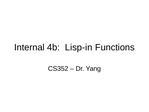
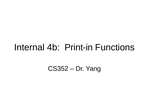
Lisp-in: Lisp-in -> Print-in
